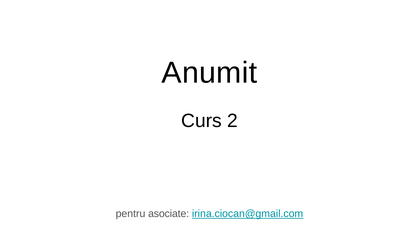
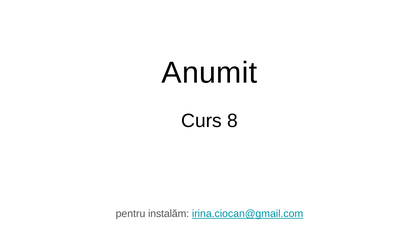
2: 2 -> 8
asociate: asociate -> instalăm
